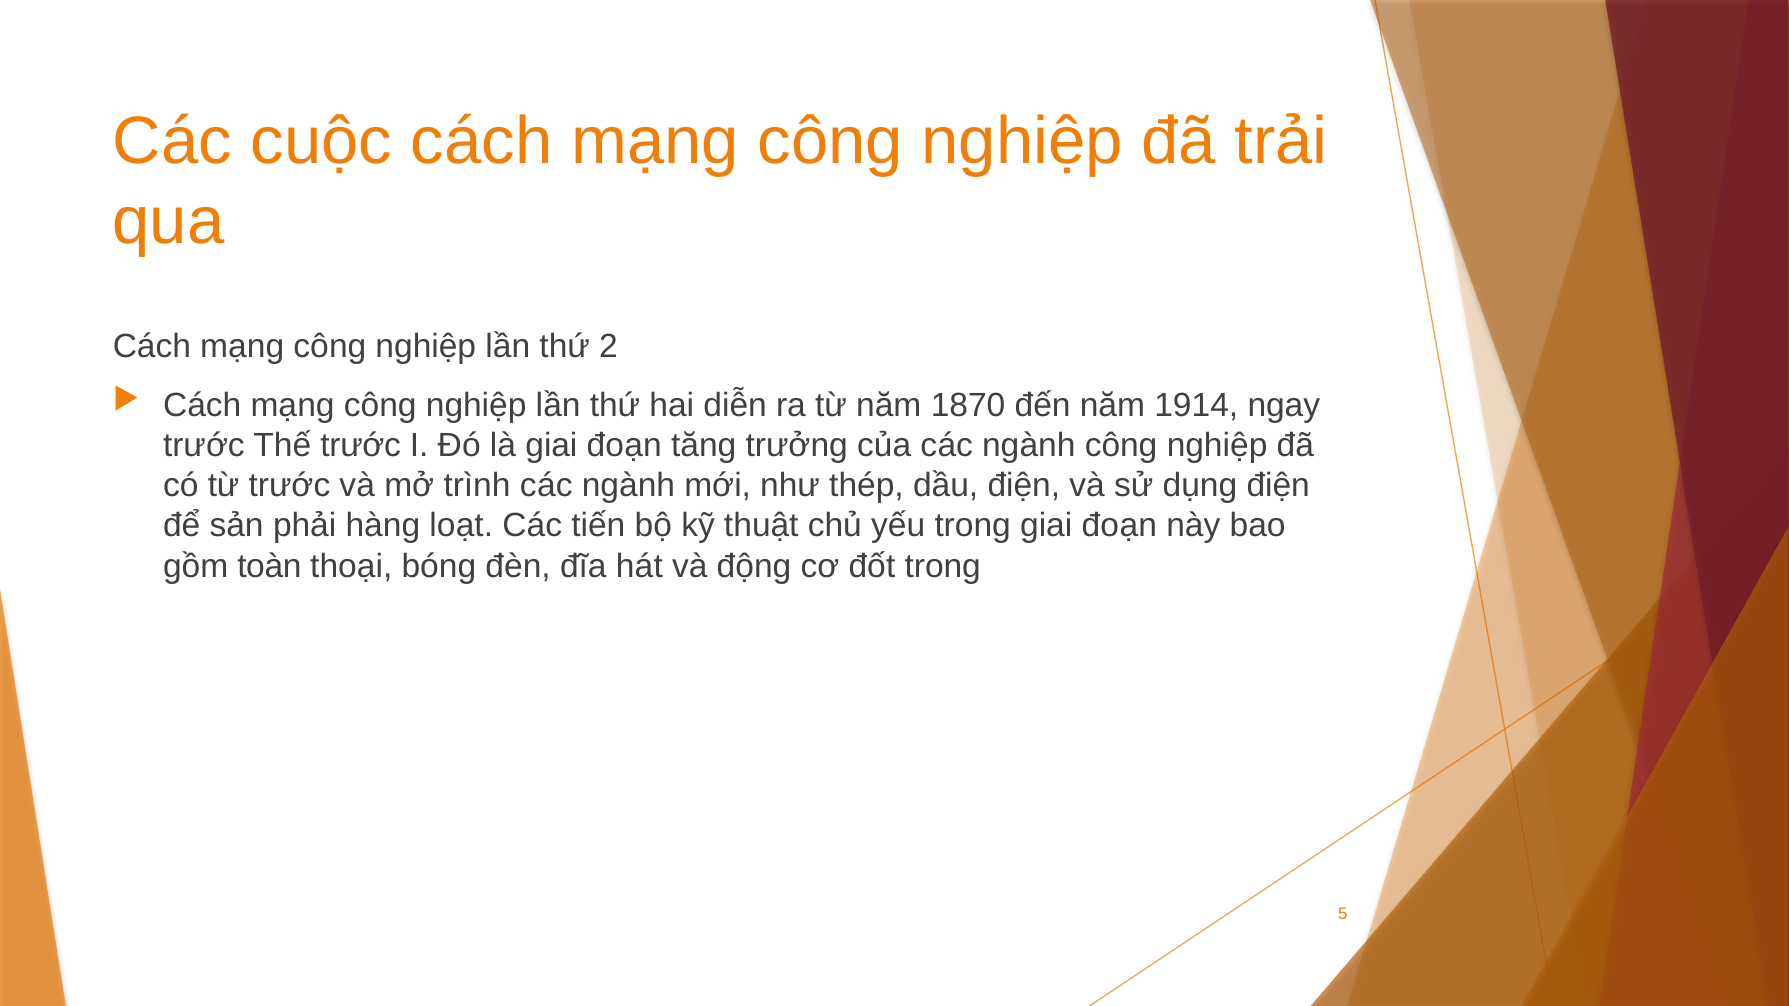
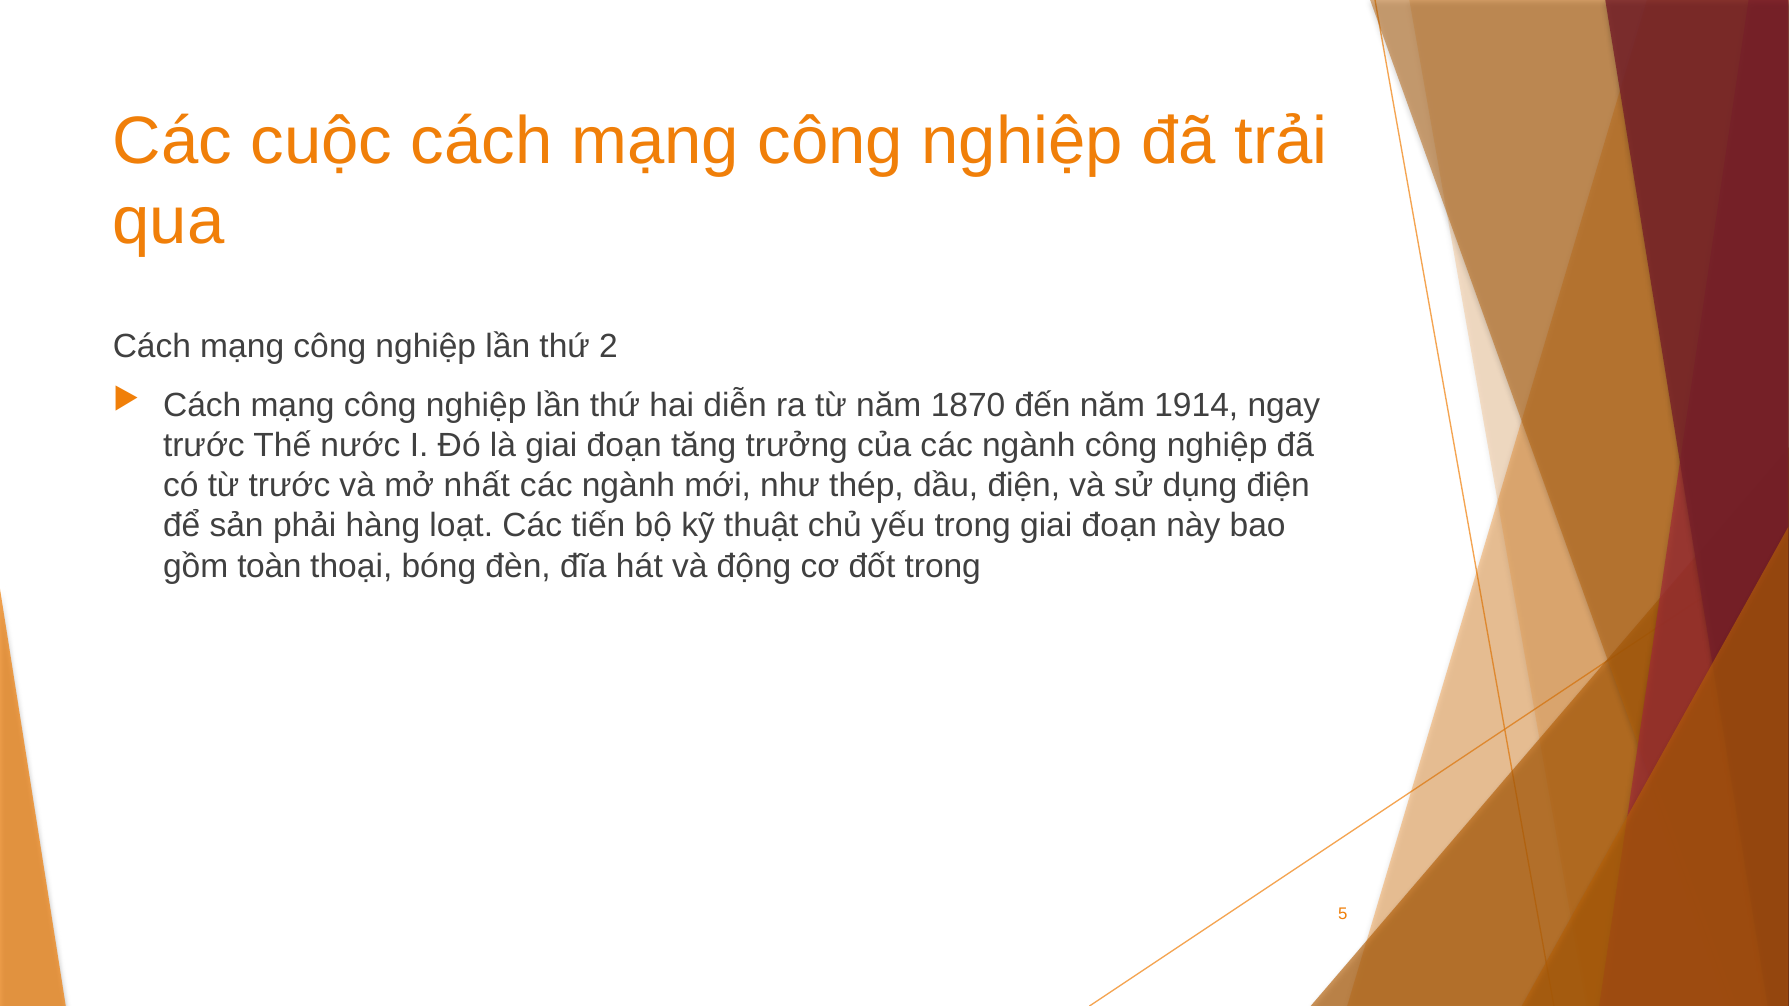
Thế trước: trước -> nước
trình: trình -> nhất
